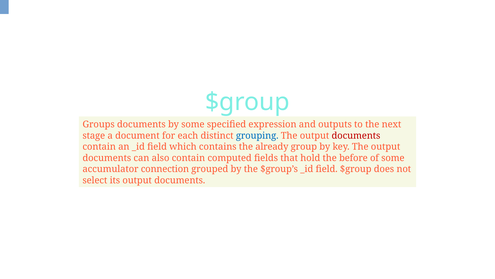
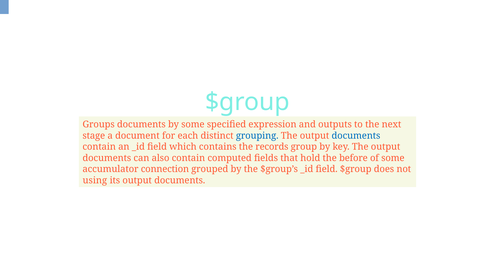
documents at (356, 135) colour: red -> blue
already: already -> records
select: select -> using
